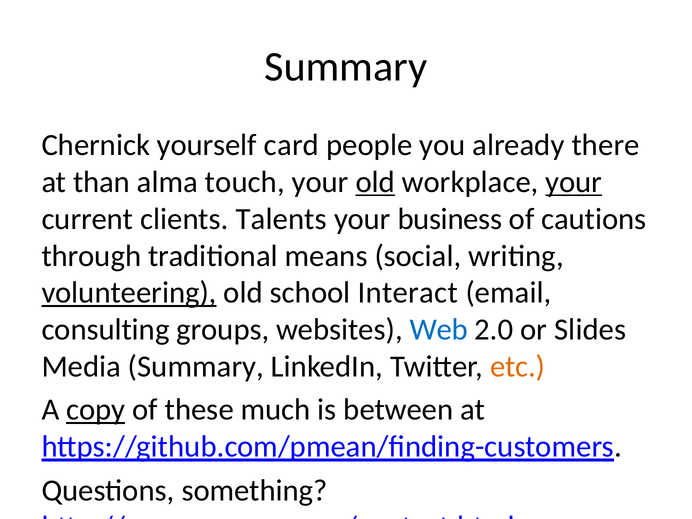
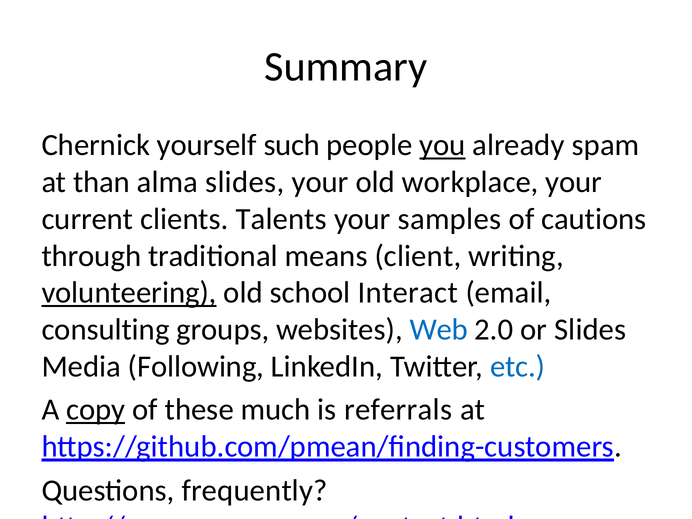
card: card -> such
you underline: none -> present
there: there -> spam
alma touch: touch -> slides
old at (375, 182) underline: present -> none
your at (574, 182) underline: present -> none
business: business -> samples
social: social -> client
Media Summary: Summary -> Following
etc colour: orange -> blue
between: between -> referrals
something: something -> frequently
